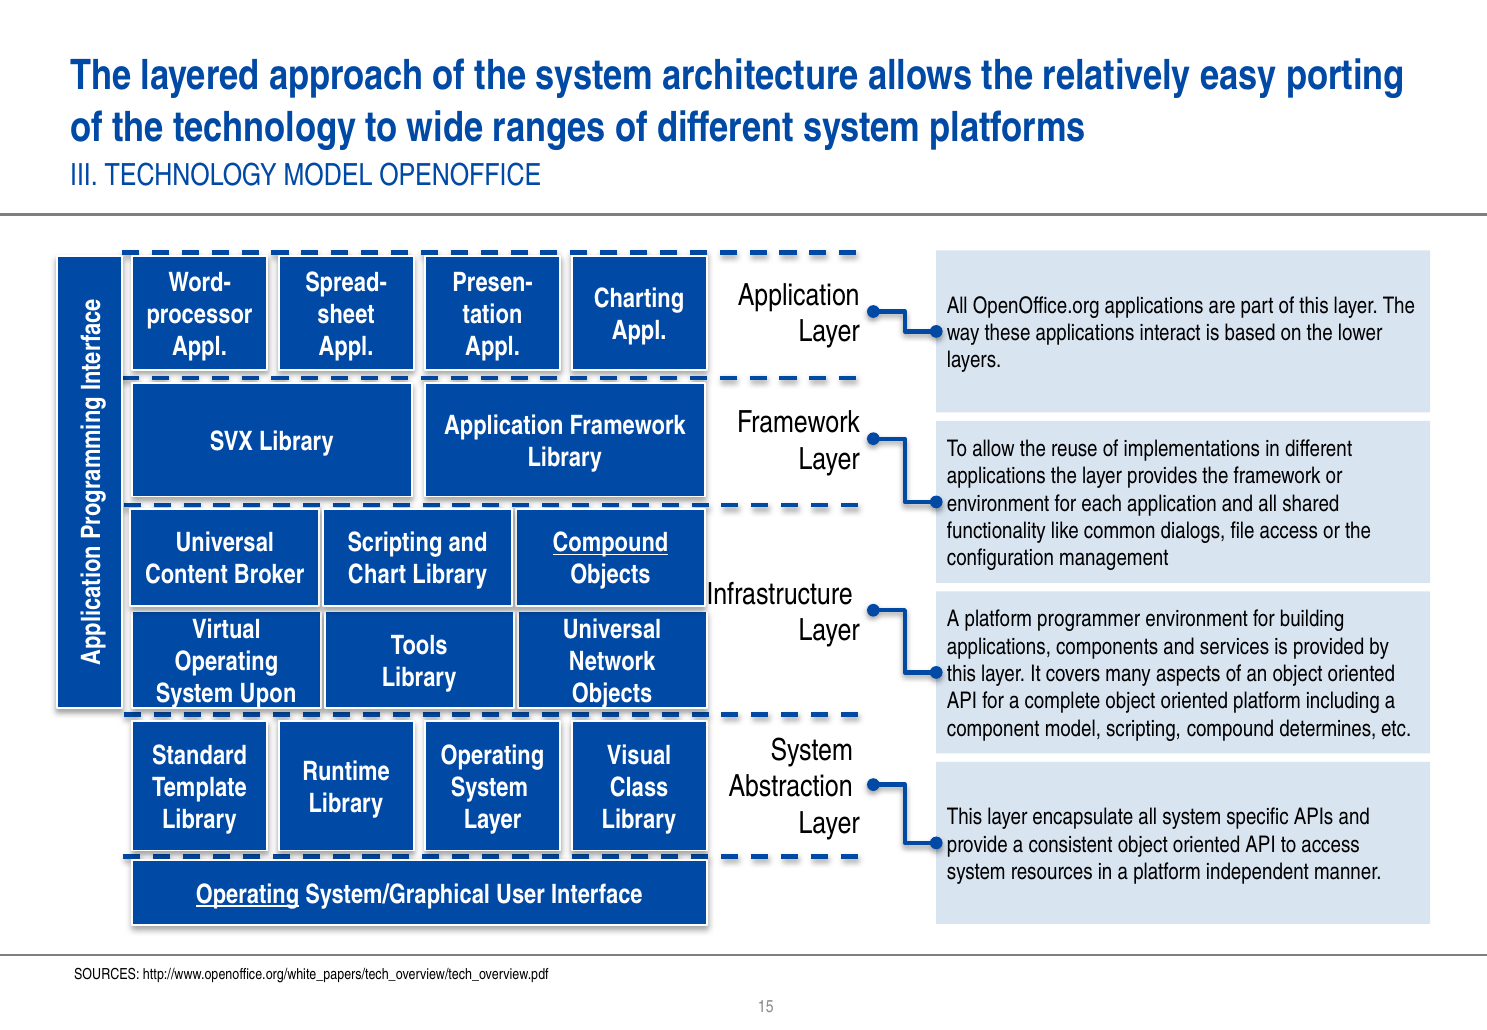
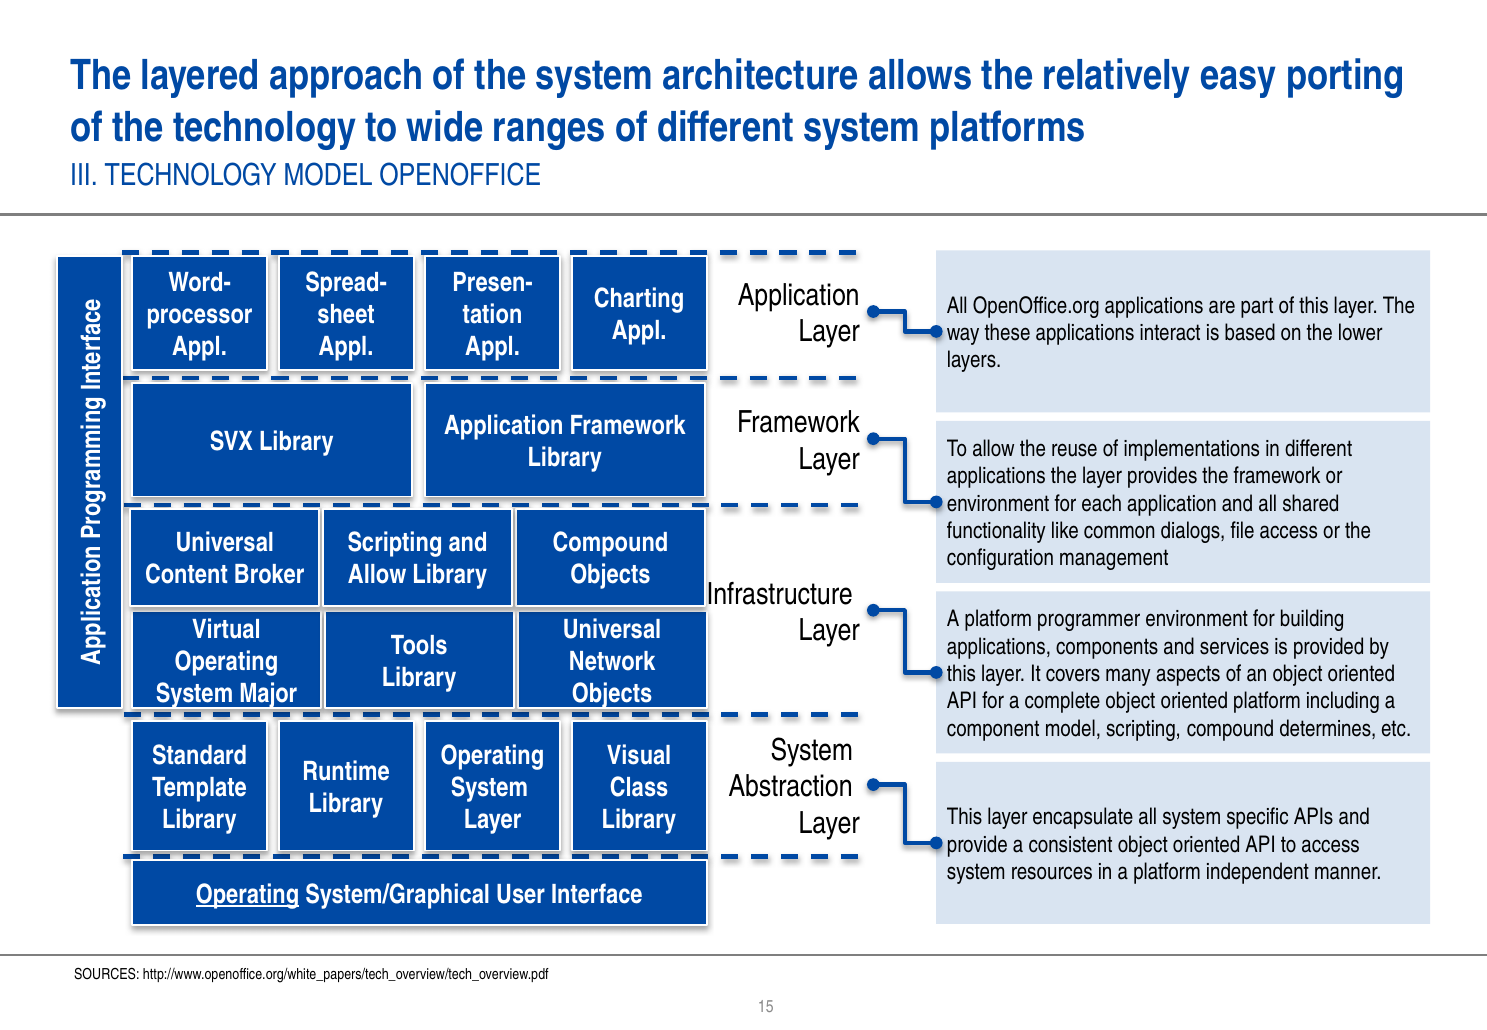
Compound at (610, 543) underline: present -> none
Chart at (377, 575): Chart -> Allow
Upon: Upon -> Major
